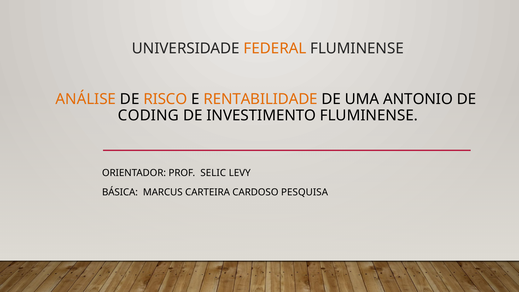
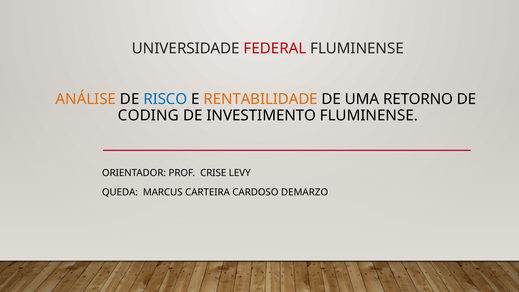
FEDERAL colour: orange -> red
RISCO colour: orange -> blue
ANTONIO: ANTONIO -> RETORNO
SELIC: SELIC -> CRISE
BÁSICA: BÁSICA -> QUEDA
PESQUISA: PESQUISA -> DEMARZO
